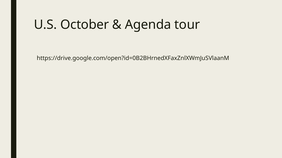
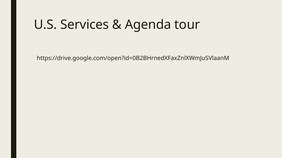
October: October -> Services
